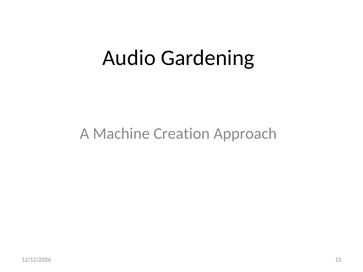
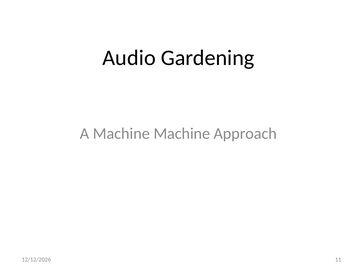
Machine Creation: Creation -> Machine
